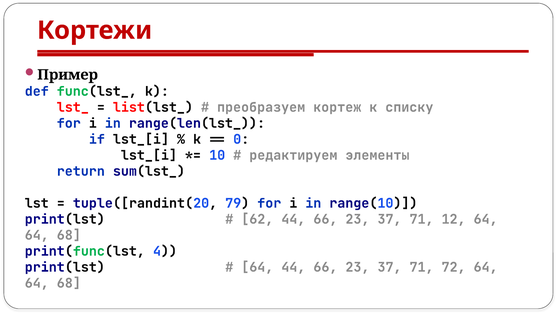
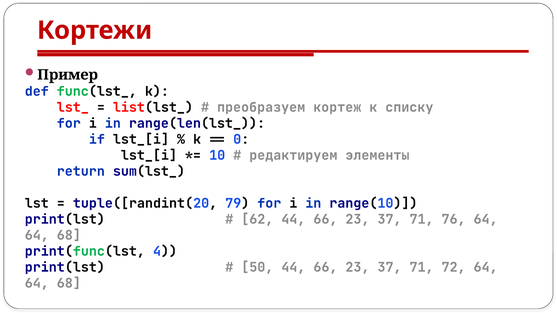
12: 12 -> 76
64 at (257, 267): 64 -> 50
